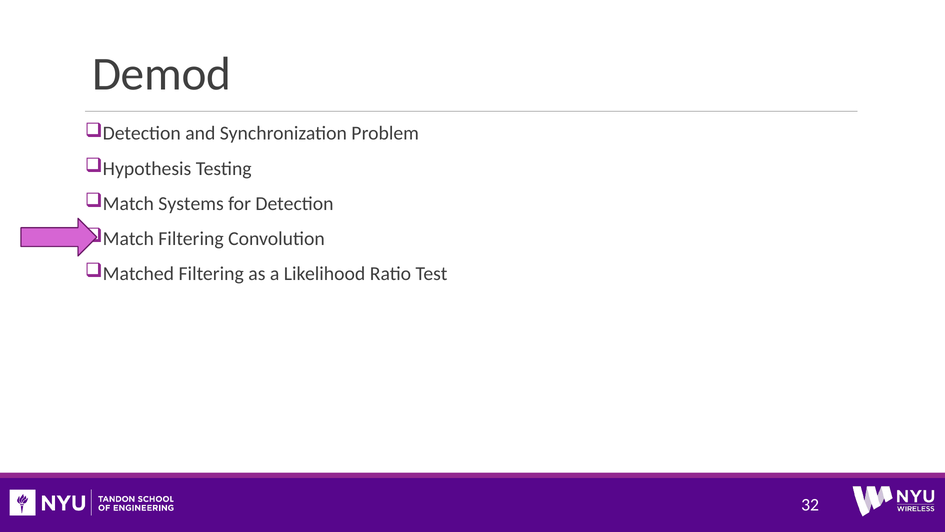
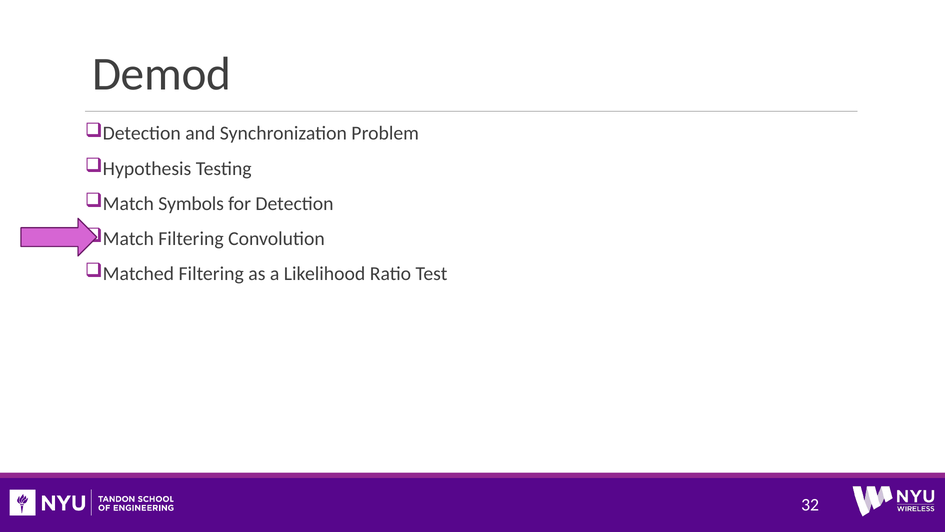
Systems: Systems -> Symbols
